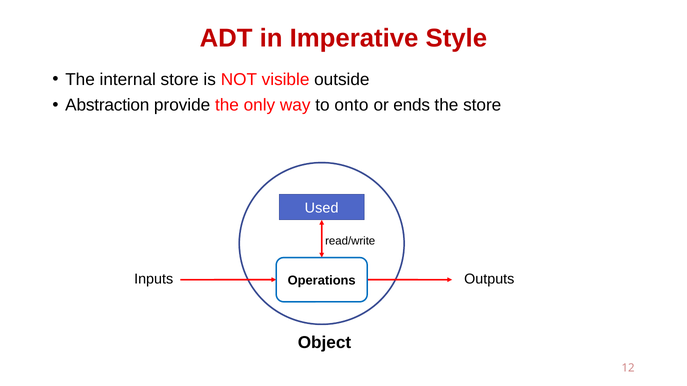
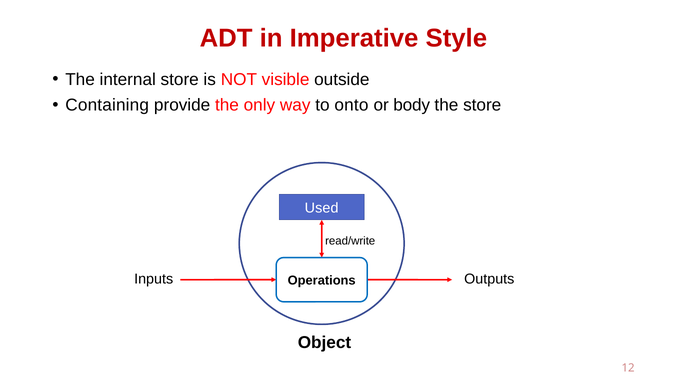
Abstraction: Abstraction -> Containing
ends: ends -> body
